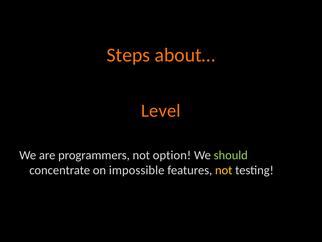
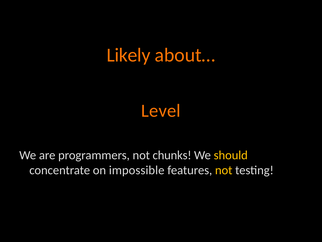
Steps: Steps -> Likely
option: option -> chunks
should colour: light green -> yellow
